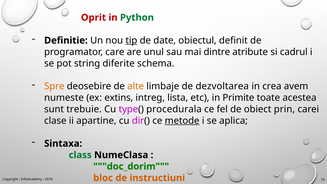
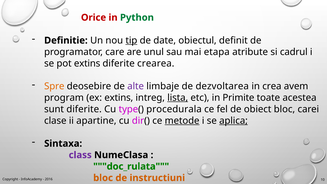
Oprit: Oprit -> Orice
dintre: dintre -> etapa
pot string: string -> extins
schema: schema -> crearea
alte colour: orange -> purple
numeste: numeste -> program
lista underline: none -> present
sunt trebuie: trebuie -> diferite
obiect prin: prin -> bloc
aplica underline: none -> present
class colour: green -> purple
doc_dorim: doc_dorim -> doc_rulata
